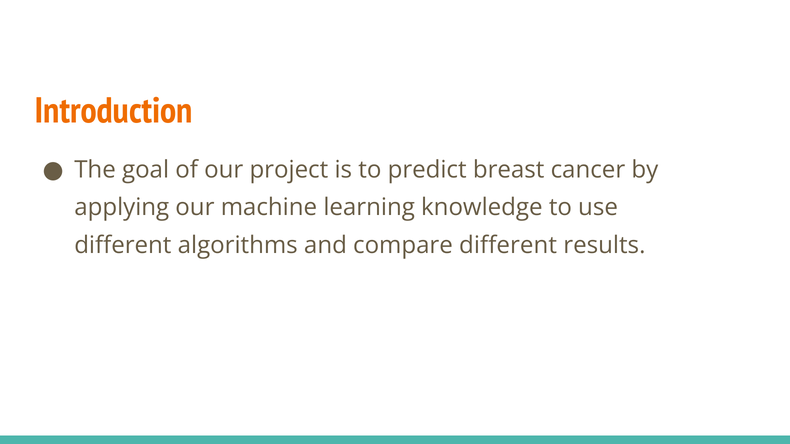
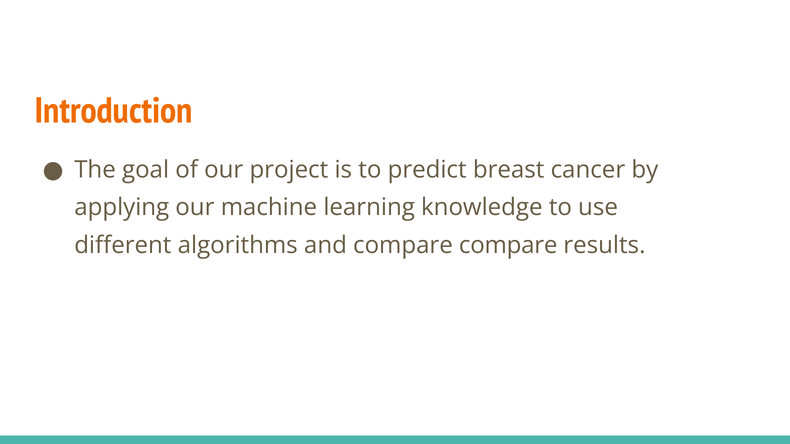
compare different: different -> compare
